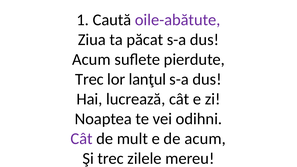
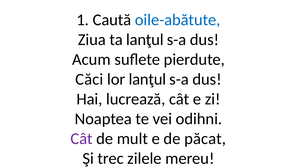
oile-abătute colour: purple -> blue
ta păcat: păcat -> lanţul
Trec at (89, 79): Trec -> Căci
de acum: acum -> păcat
